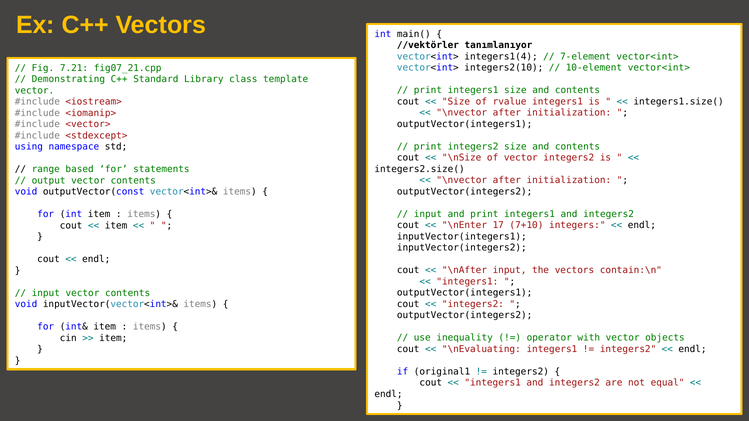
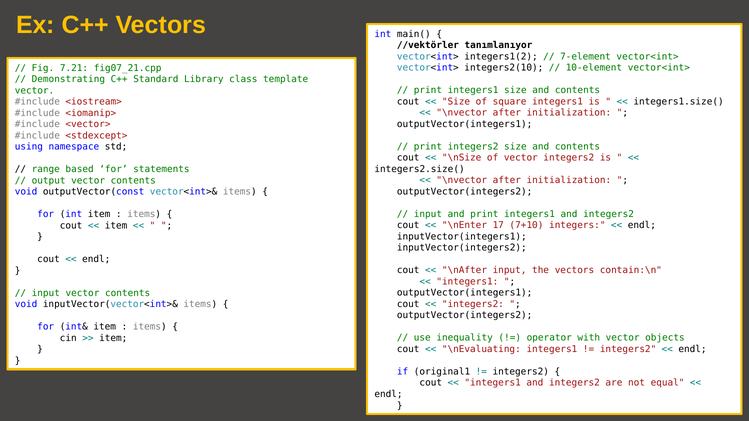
integers1(4: integers1(4 -> integers1(2
rvalue: rvalue -> square
